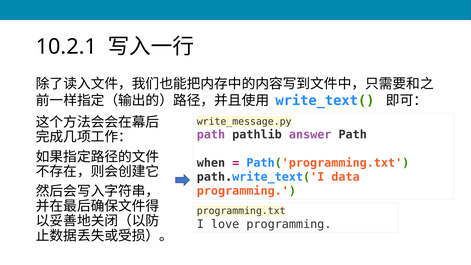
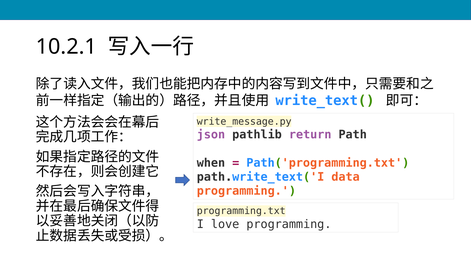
path at (211, 135): path -> json
answer: answer -> return
